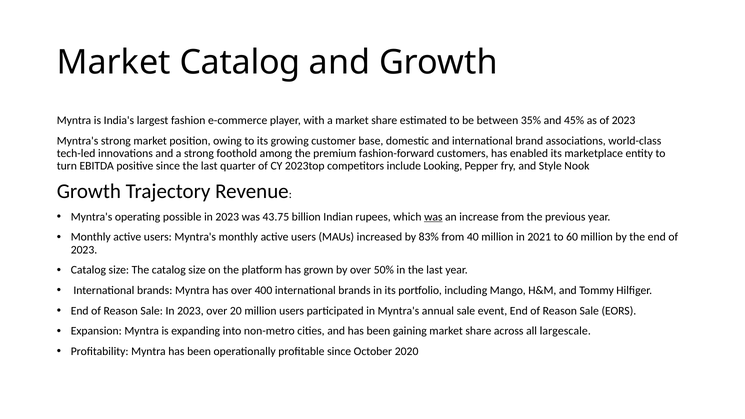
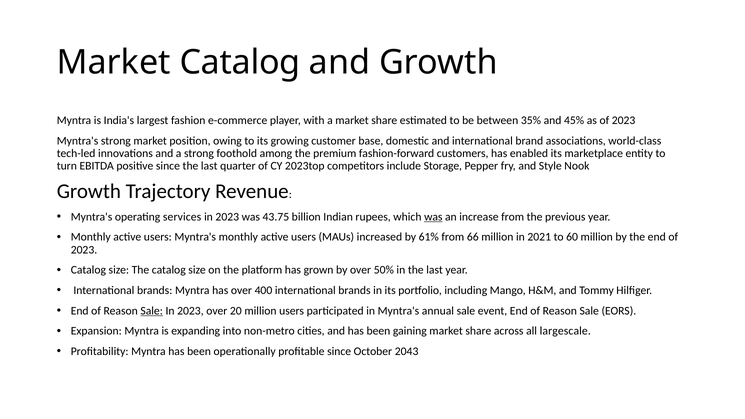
Looking: Looking -> Storage
possible: possible -> services
83%: 83% -> 61%
40: 40 -> 66
Sale at (152, 311) underline: none -> present
2020: 2020 -> 2043
